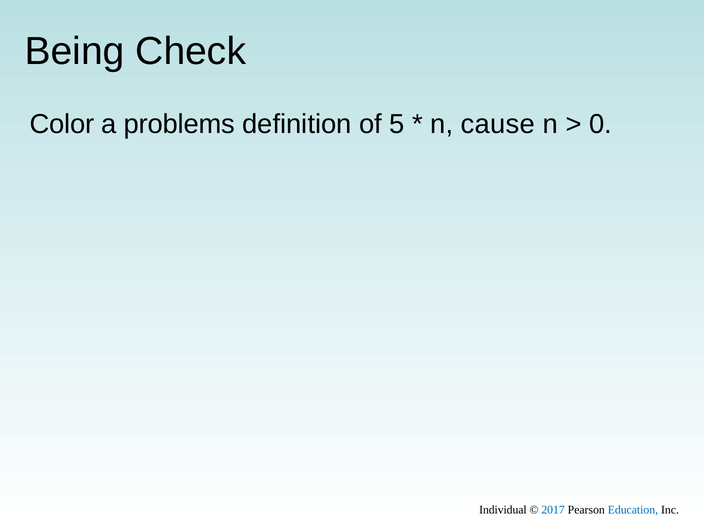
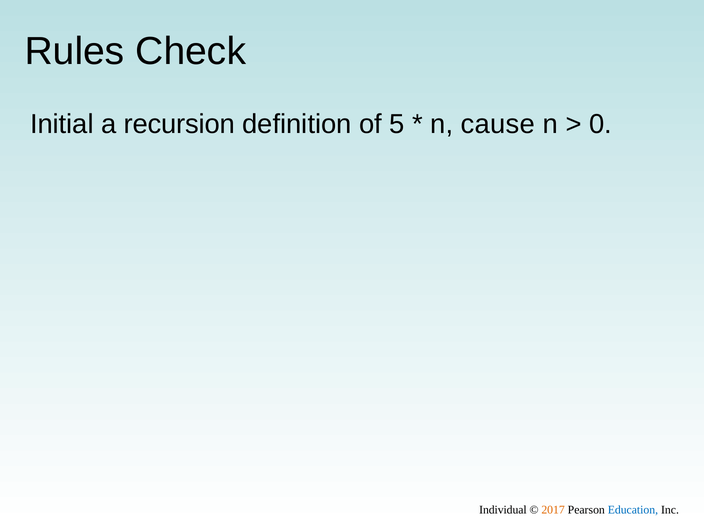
Being: Being -> Rules
Color: Color -> Initial
problems: problems -> recursion
2017 colour: blue -> orange
